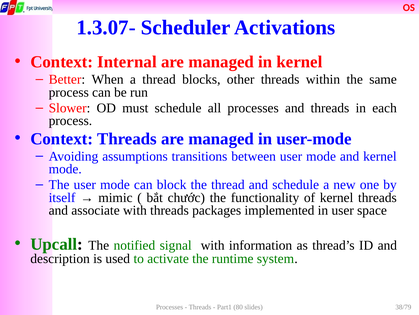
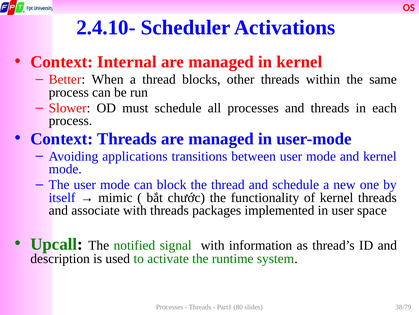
1.3.07-: 1.3.07- -> 2.4.10-
assumptions: assumptions -> applications
